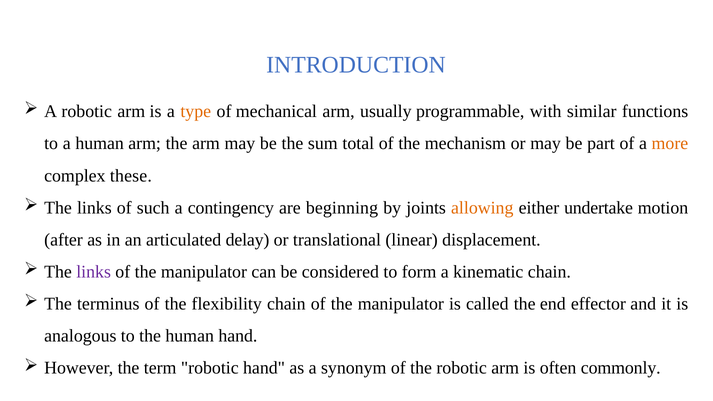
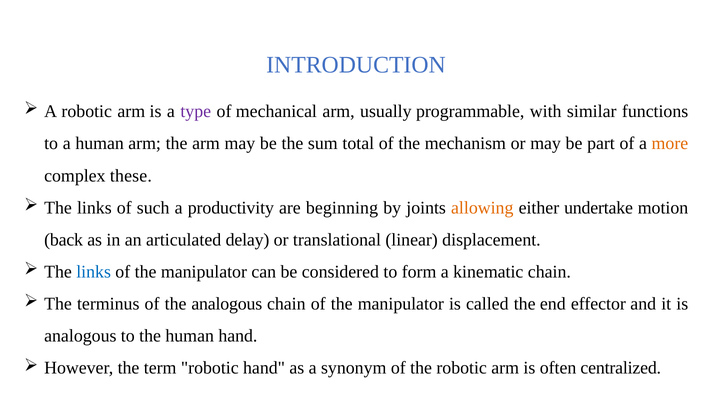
type colour: orange -> purple
contingency: contingency -> productivity
after: after -> back
links at (94, 272) colour: purple -> blue
the flexibility: flexibility -> analogous
commonly: commonly -> centralized
